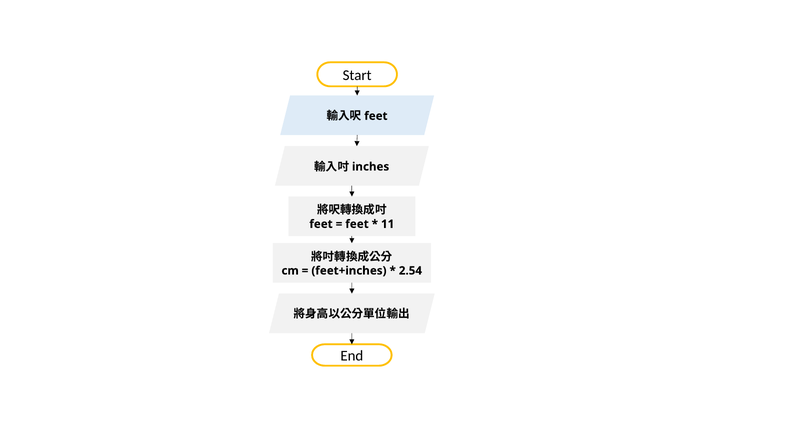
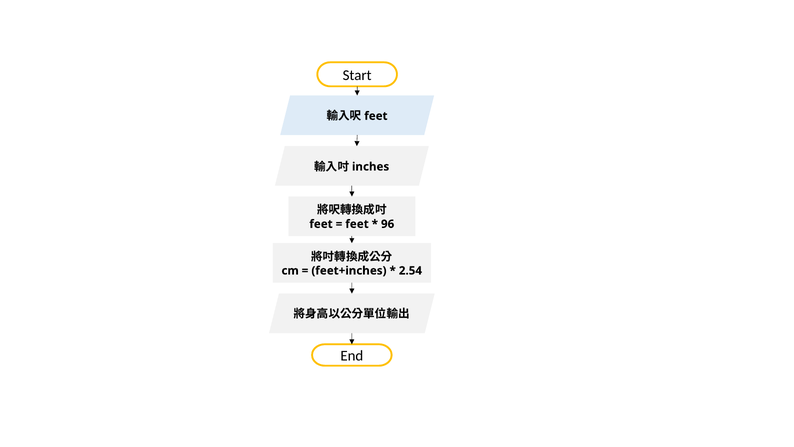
11: 11 -> 96
